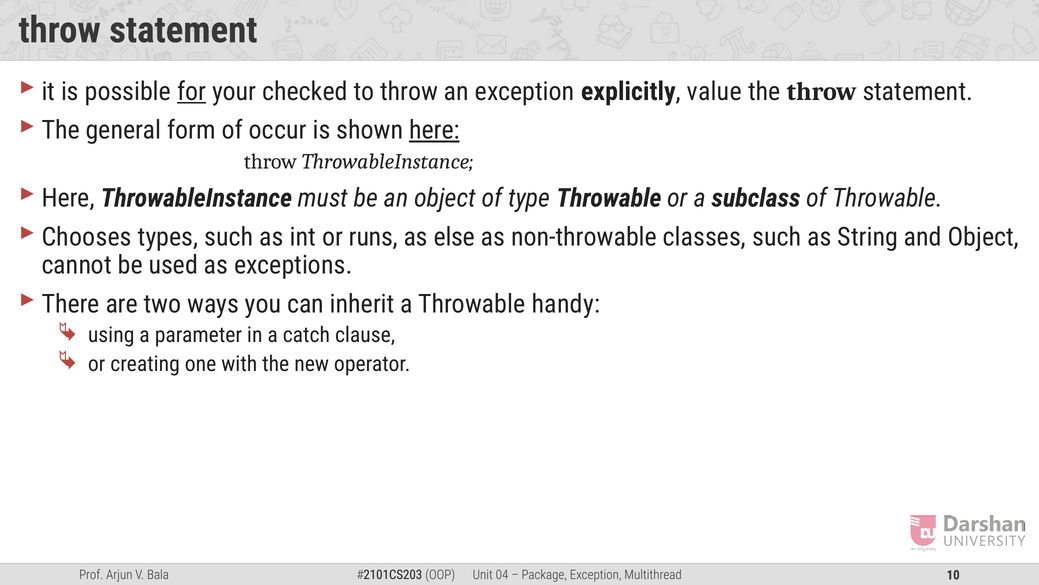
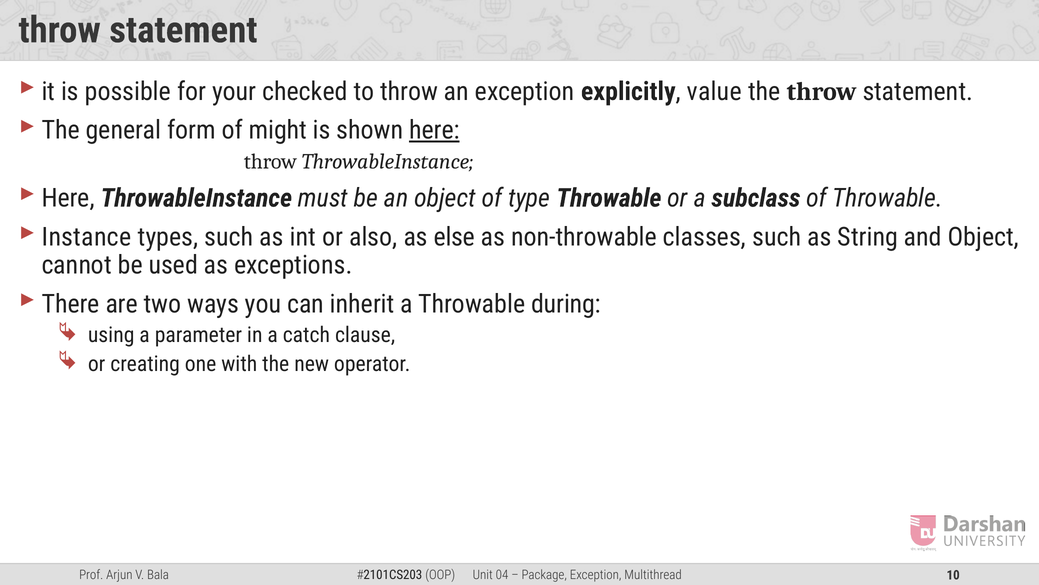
for underline: present -> none
occur: occur -> might
Chooses: Chooses -> Instance
runs: runs -> also
handy: handy -> during
